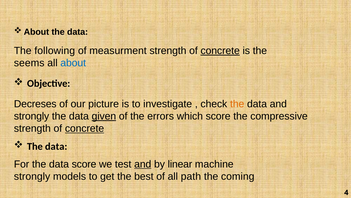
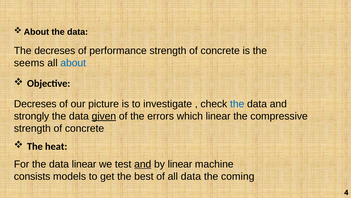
The following: following -> decreses
measurment: measurment -> performance
concrete at (220, 51) underline: present -> none
the at (237, 104) colour: orange -> blue
which score: score -> linear
concrete at (85, 128) underline: present -> none
data at (56, 146): data -> heat
data score: score -> linear
strongly at (32, 176): strongly -> consists
all path: path -> data
